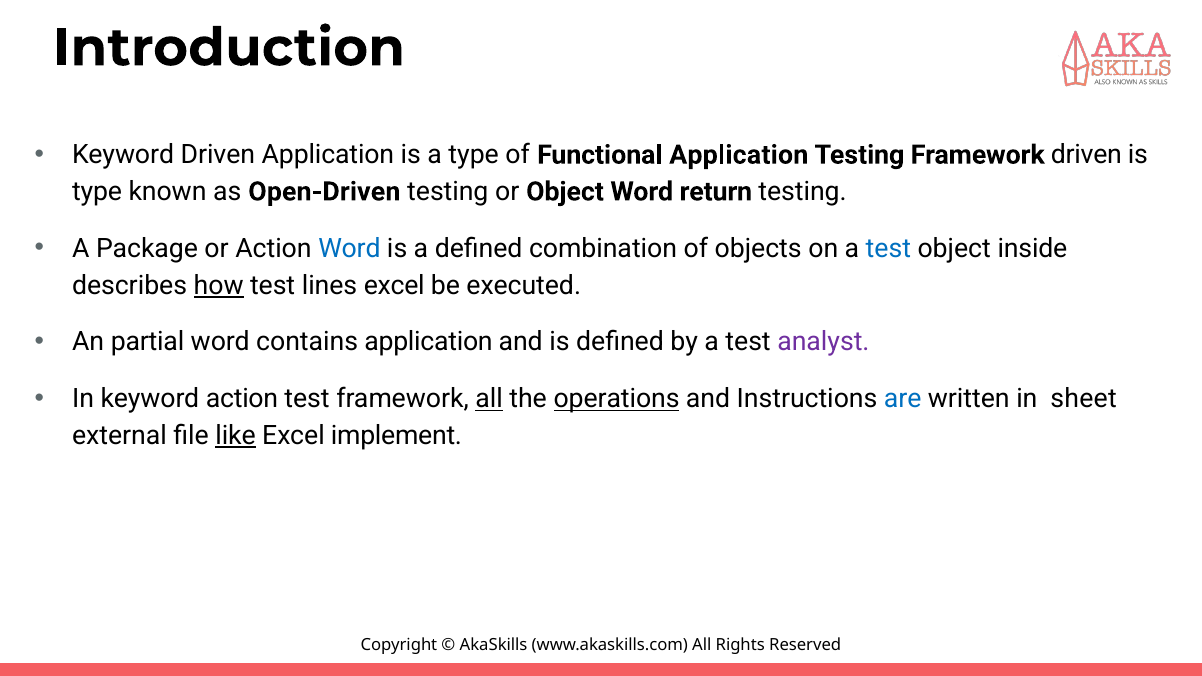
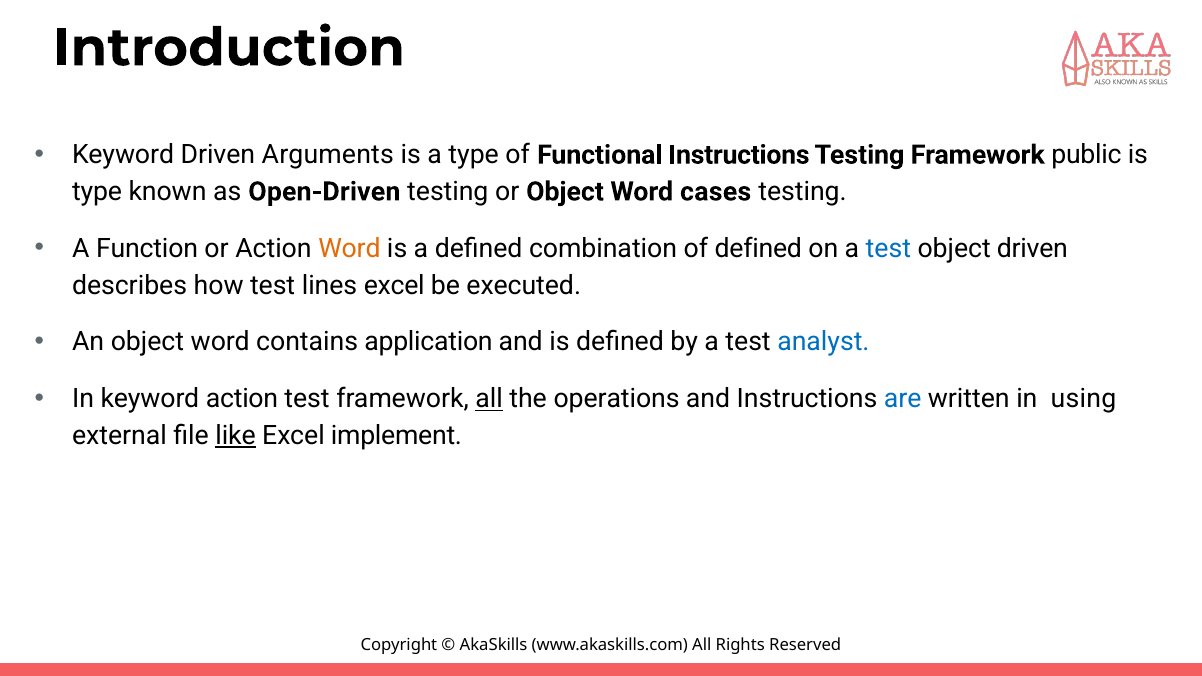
Driven Application: Application -> Arguments
Functional Application: Application -> Instructions
Framework driven: driven -> public
return: return -> cases
Package: Package -> Function
Word at (349, 249) colour: blue -> orange
of objects: objects -> defined
object inside: inside -> driven
how underline: present -> none
An partial: partial -> object
analyst colour: purple -> blue
operations underline: present -> none
sheet: sheet -> using
